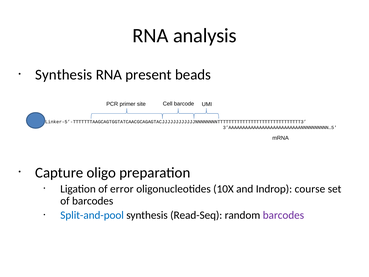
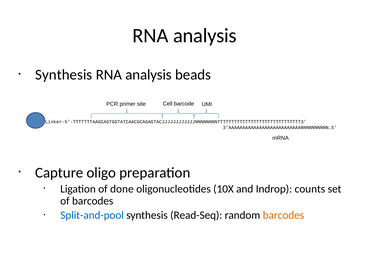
present at (149, 75): present -> analysis
error: error -> done
course: course -> counts
barcodes at (283, 215) colour: purple -> orange
